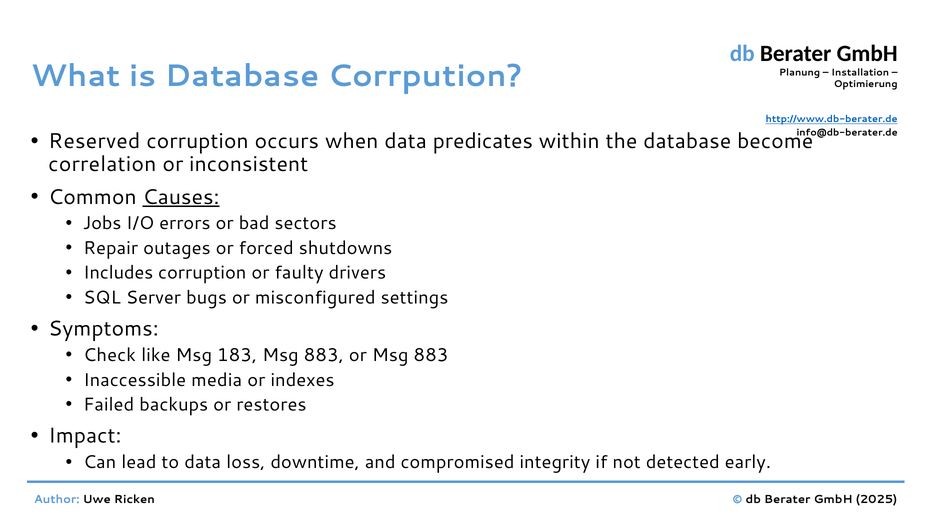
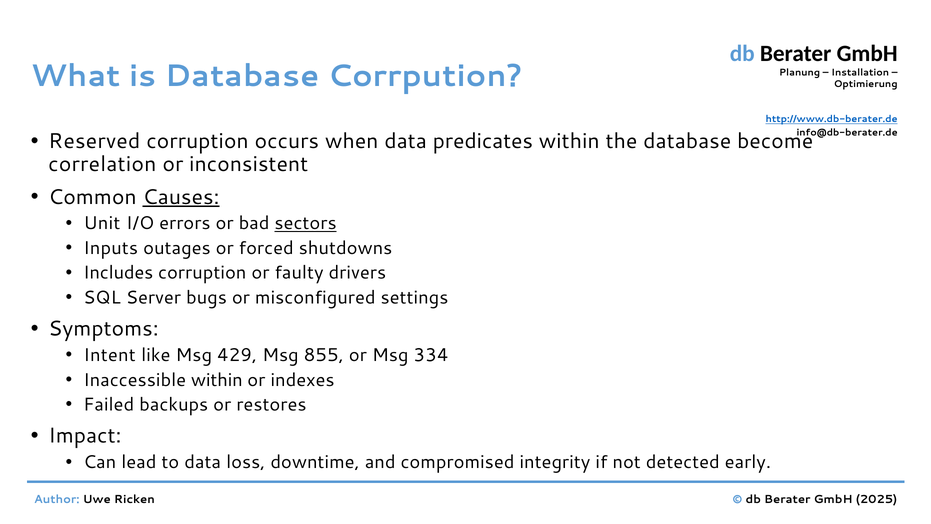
Jobs: Jobs -> Unit
sectors underline: none -> present
Repair: Repair -> Inputs
Check: Check -> Intent
183: 183 -> 429
883 at (324, 355): 883 -> 855
or Msg 883: 883 -> 334
Inaccessible media: media -> within
